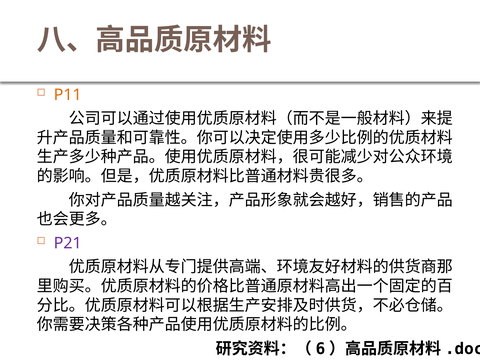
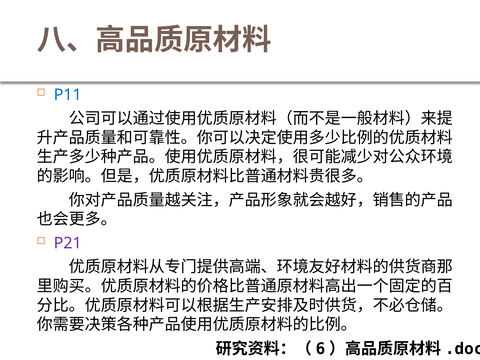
P11 colour: orange -> blue
